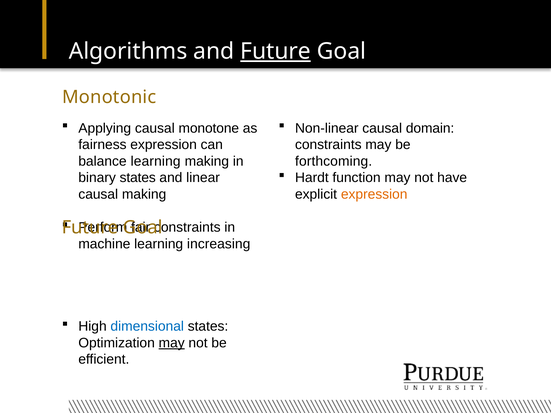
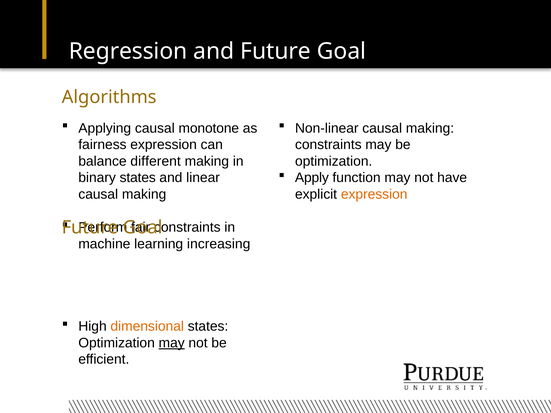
Algorithms: Algorithms -> Regression
Future at (276, 51) underline: present -> none
Monotonic: Monotonic -> Algorithms
Non-linear causal domain: domain -> making
balance learning: learning -> different
forthcoming at (334, 161): forthcoming -> optimization
Hardt: Hardt -> Apply
dimensional colour: blue -> orange
